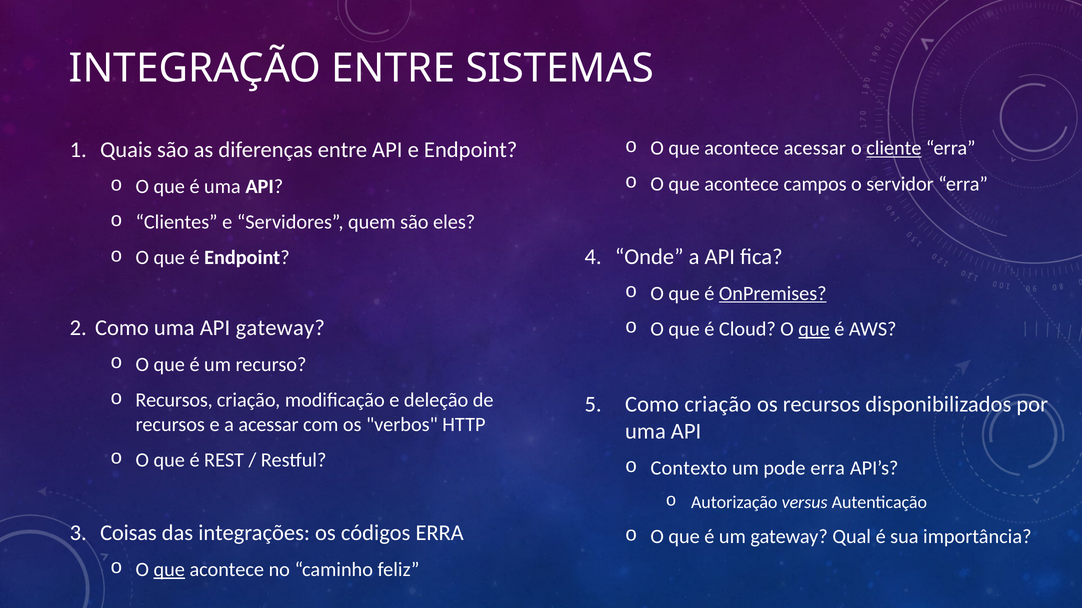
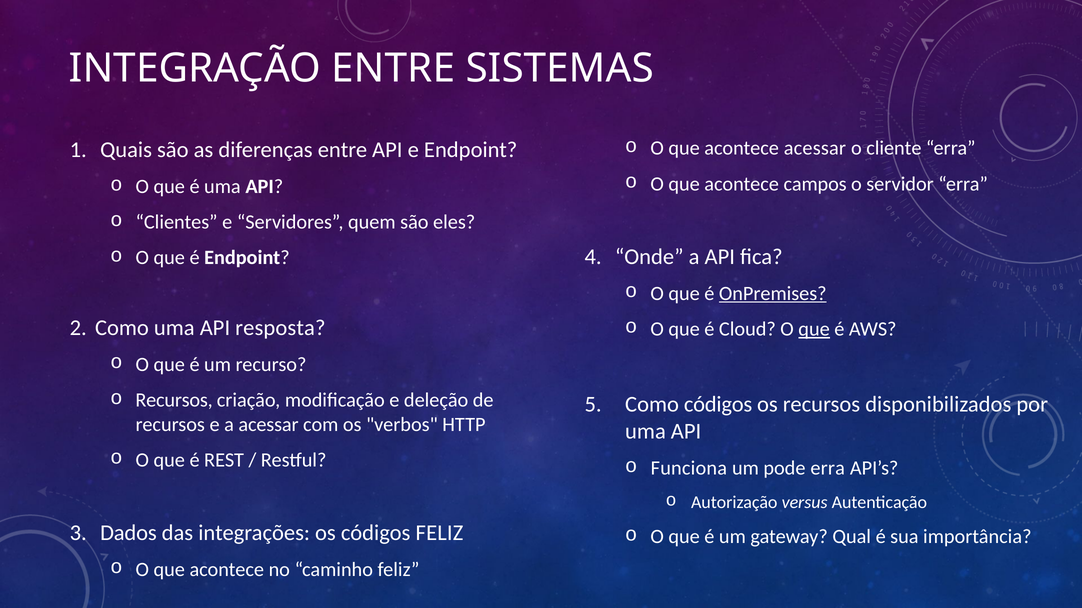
cliente underline: present -> none
API gateway: gateway -> resposta
Como criação: criação -> códigos
Contexto: Contexto -> Funciona
Coisas: Coisas -> Dados
códigos ERRA: ERRA -> FELIZ
que at (169, 570) underline: present -> none
